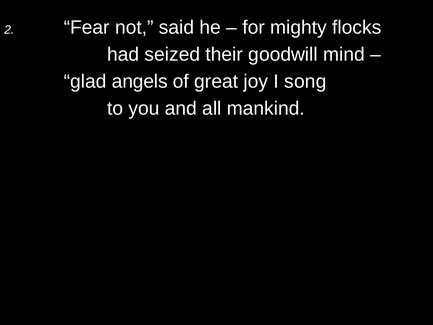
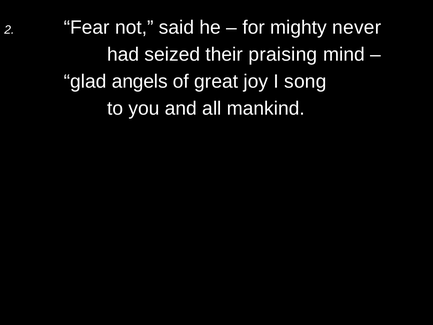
flocks: flocks -> never
goodwill: goodwill -> praising
